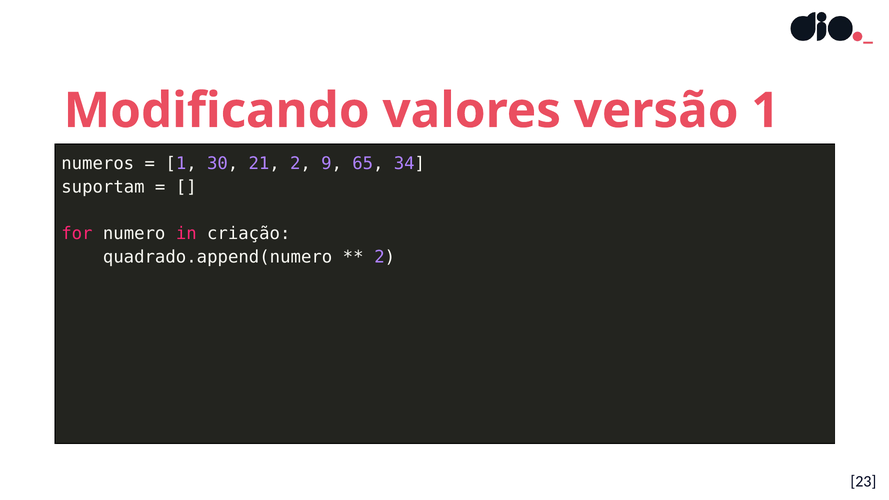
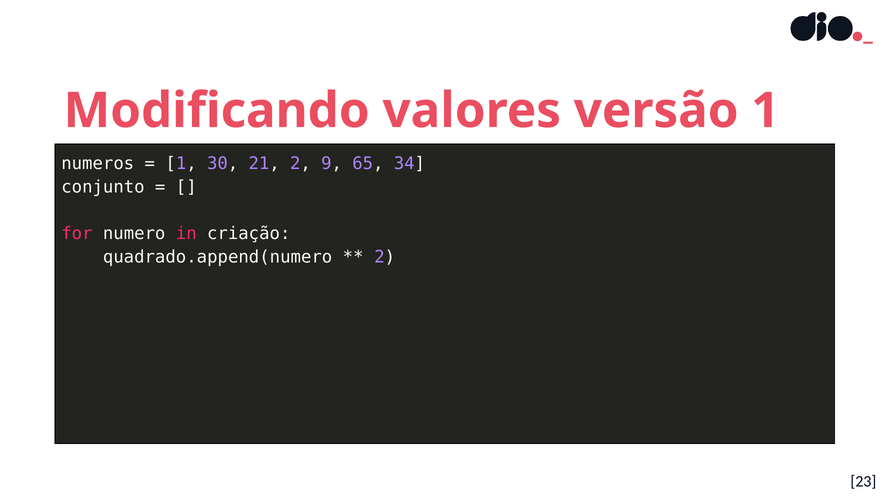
suportam: suportam -> conjunto
